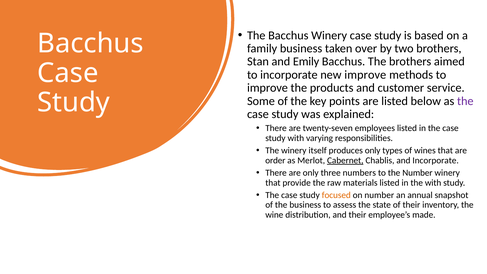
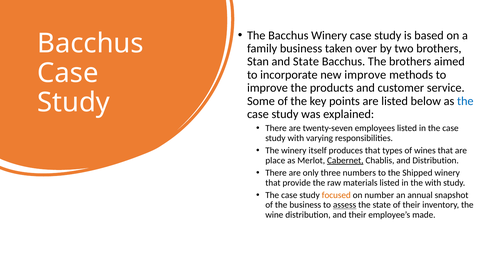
and Emily: Emily -> State
the at (465, 101) colour: purple -> blue
produces only: only -> that
order: order -> place
and Incorporate: Incorporate -> Distribution
the Number: Number -> Shipped
assess underline: none -> present
